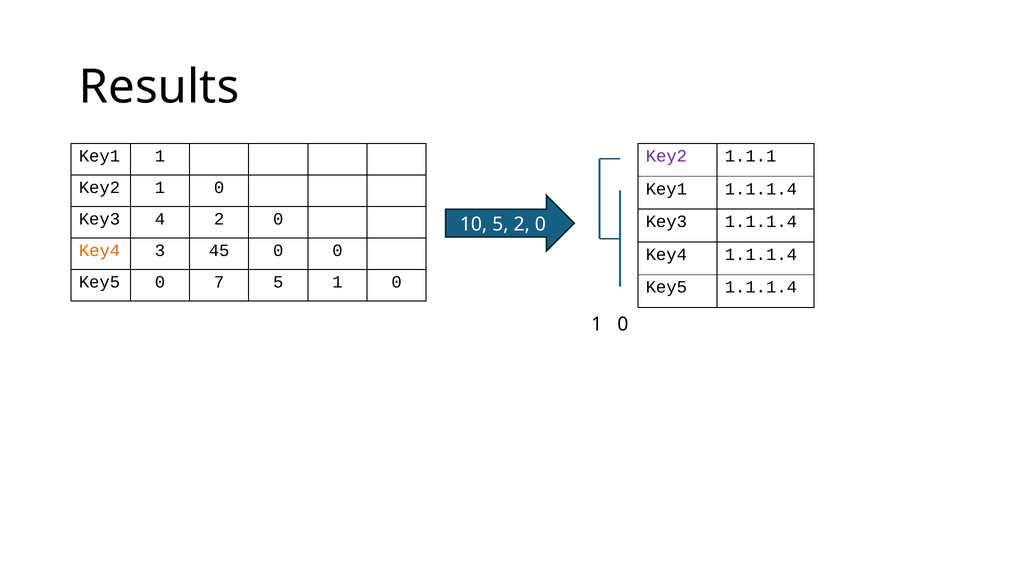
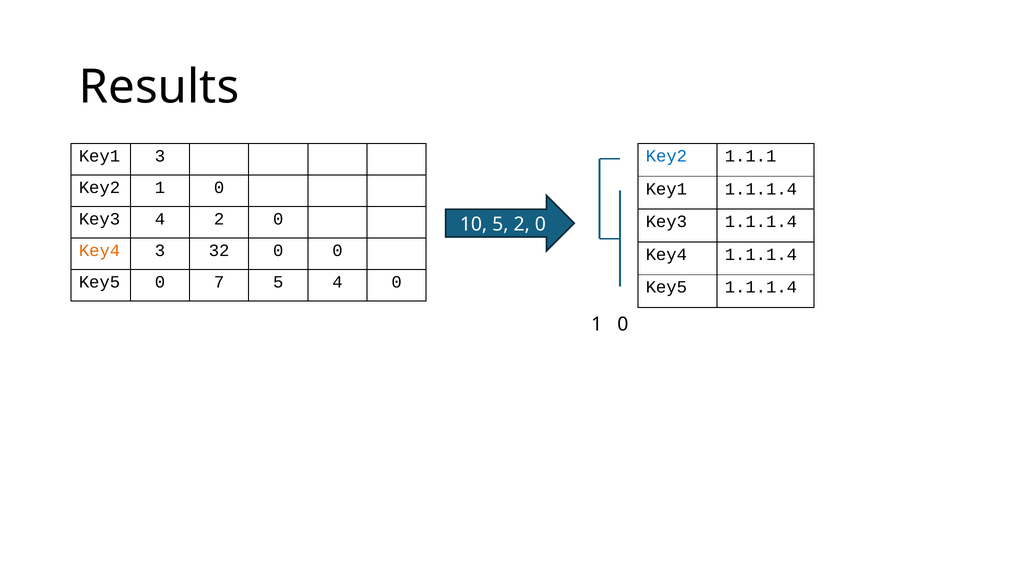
Key1 1: 1 -> 3
Key2 at (666, 156) colour: purple -> blue
45: 45 -> 32
5 1: 1 -> 4
